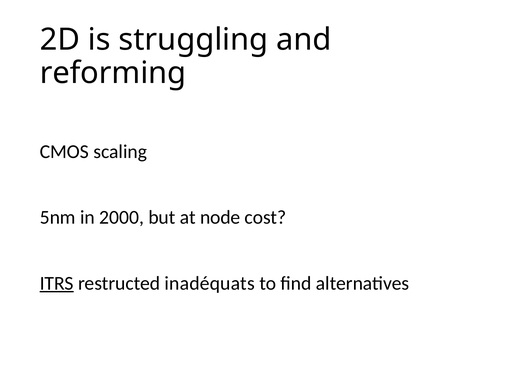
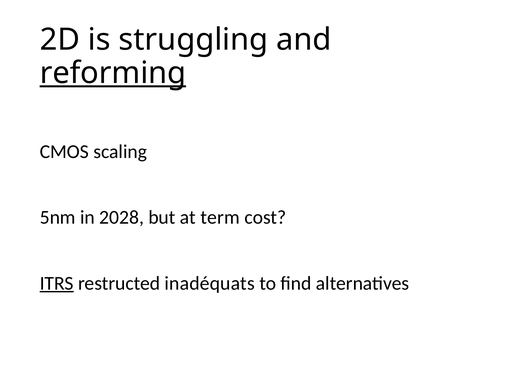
reforming underline: none -> present
2000: 2000 -> 2028
node: node -> term
